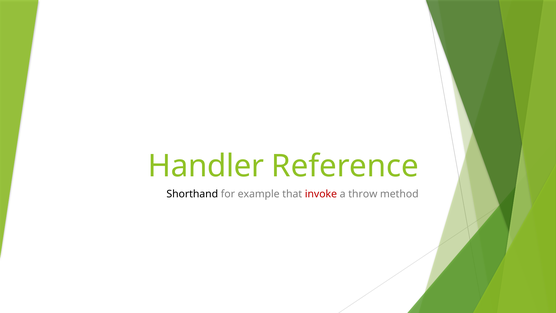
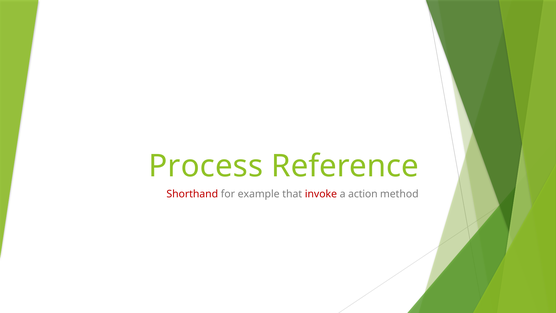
Handler: Handler -> Process
Shorthand colour: black -> red
throw: throw -> action
